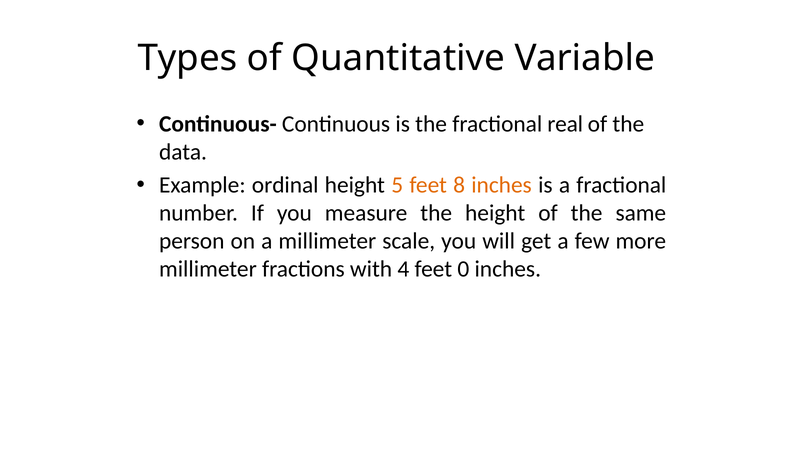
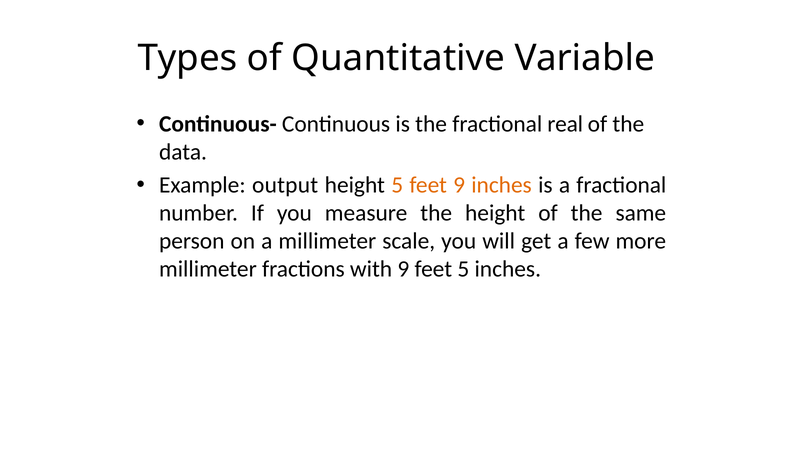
ordinal: ordinal -> output
feet 8: 8 -> 9
with 4: 4 -> 9
feet 0: 0 -> 5
